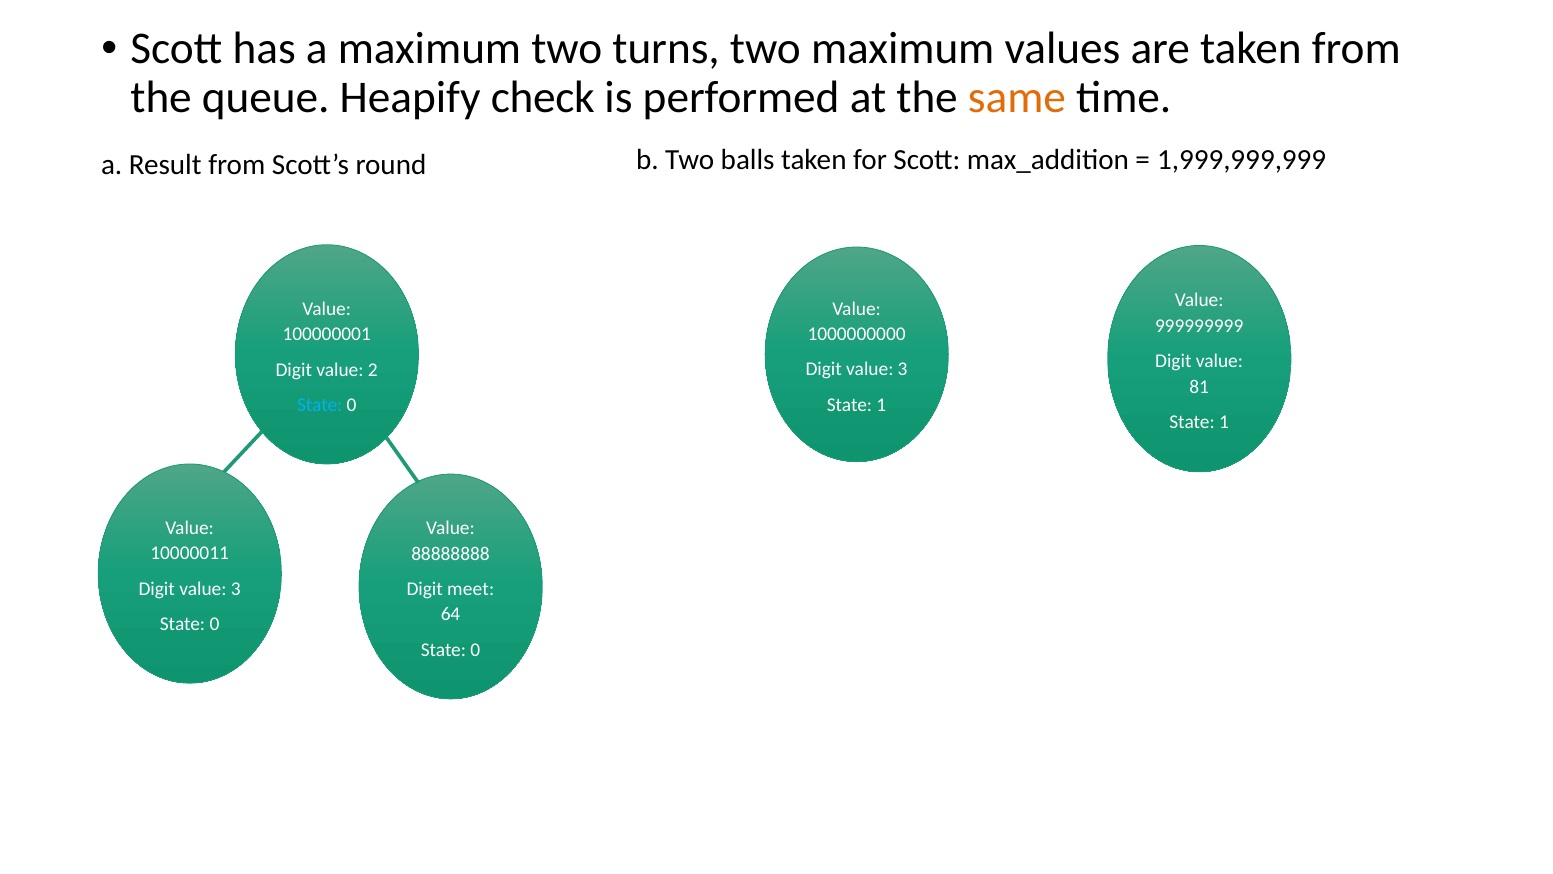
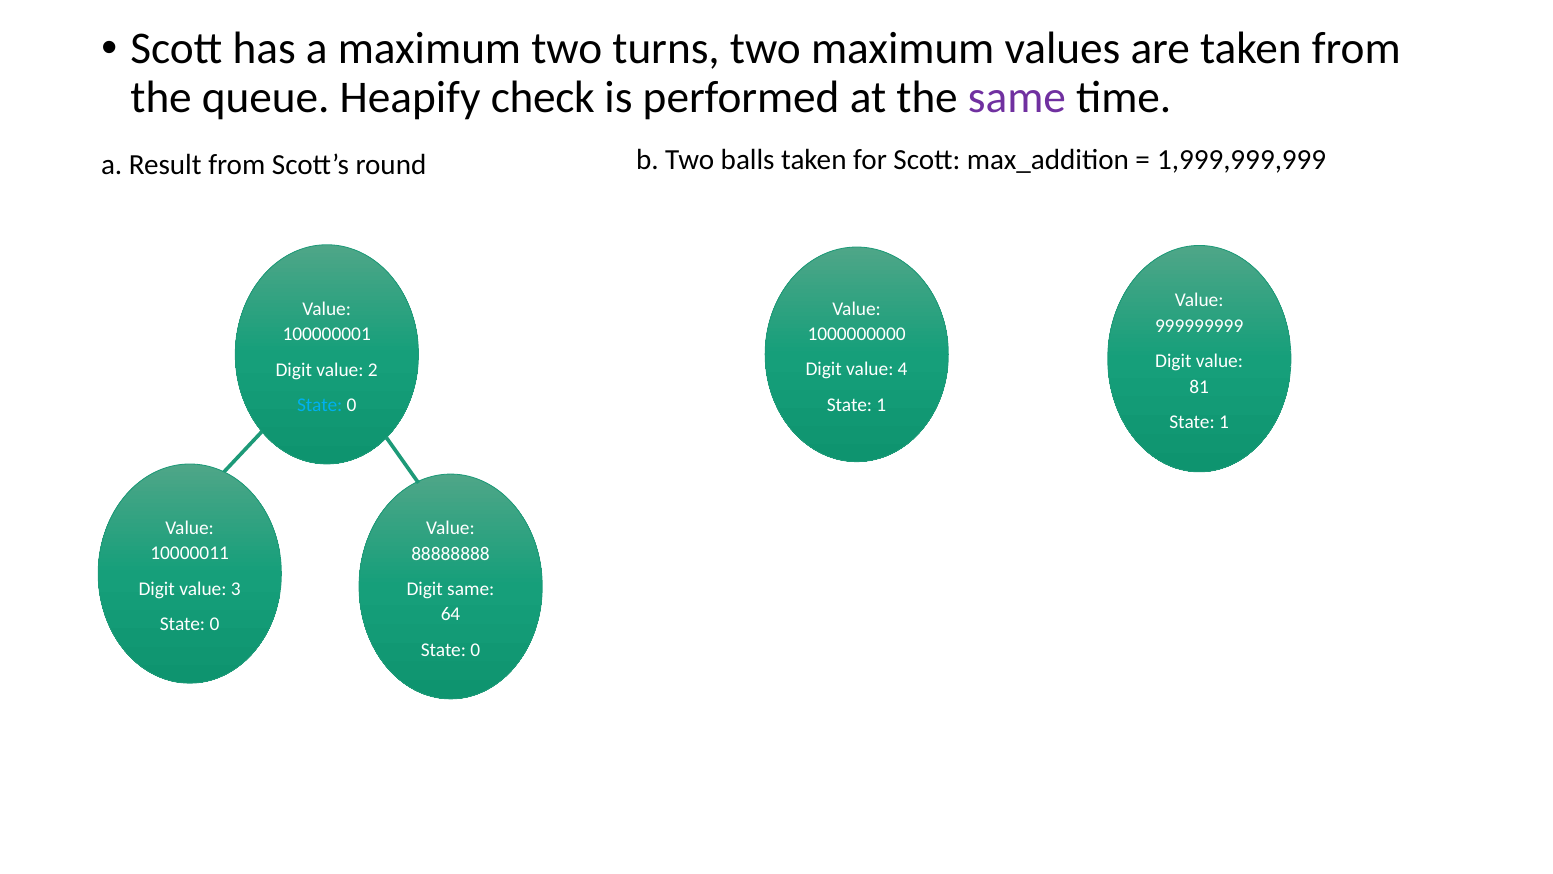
same at (1017, 98) colour: orange -> purple
3 at (903, 369): 3 -> 4
Digit meet: meet -> same
